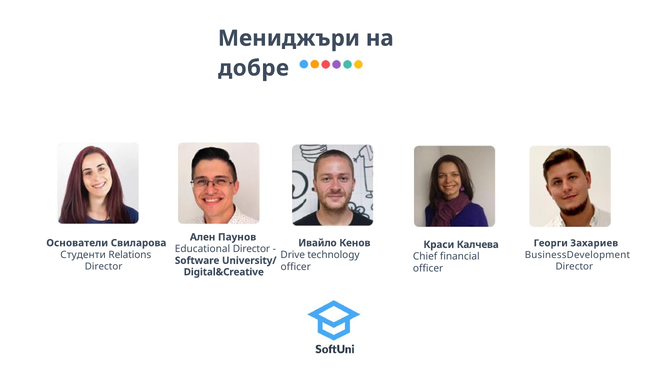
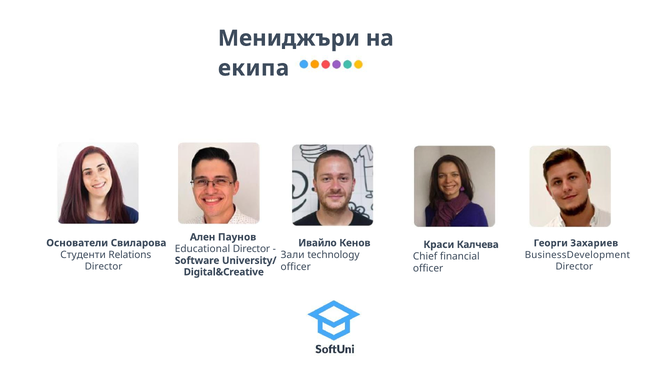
добре: добре -> екипа
Drive: Drive -> Зали
